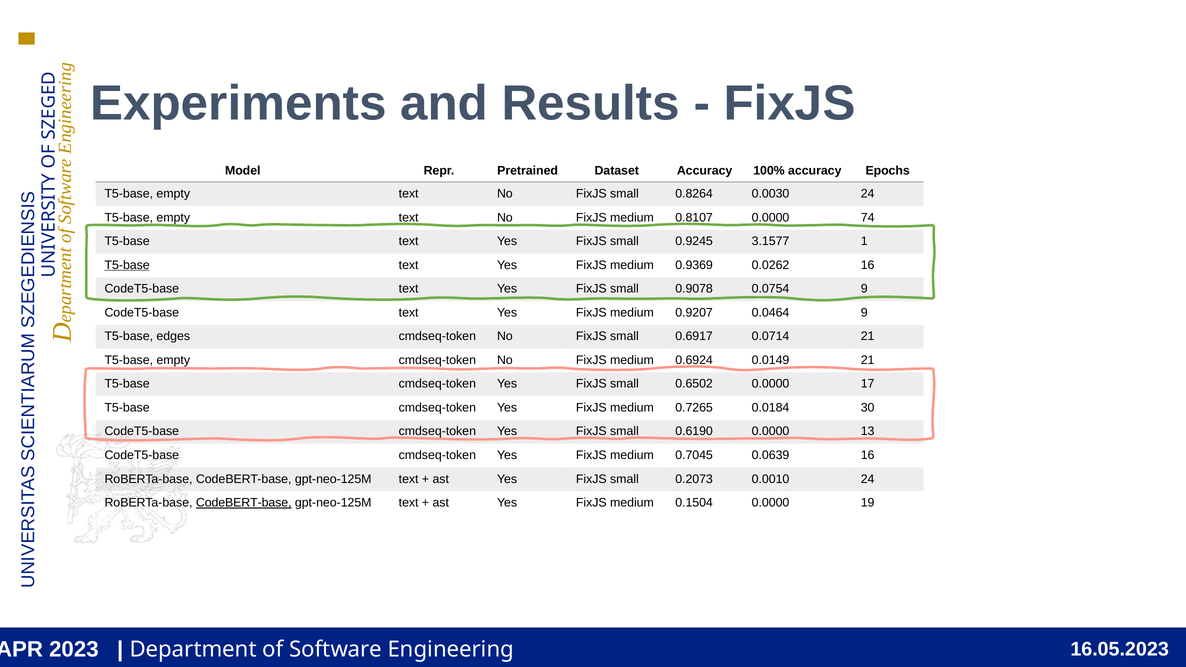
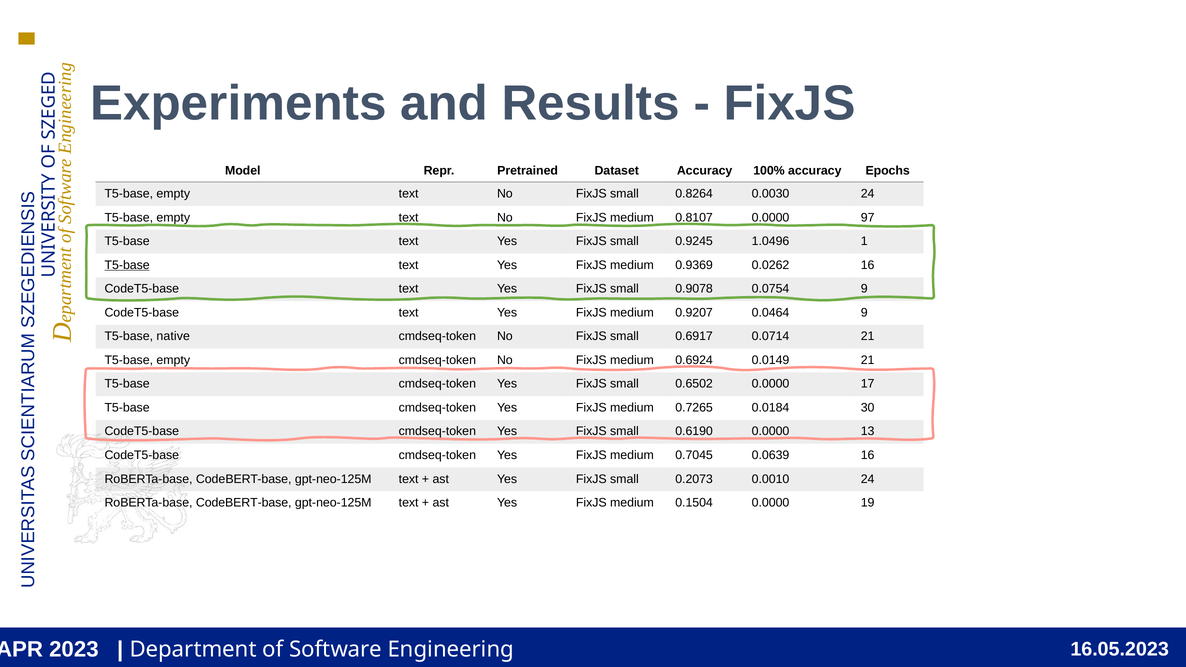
74: 74 -> 97
3.1577: 3.1577 -> 1.0496
edges: edges -> native
CodeBERT-base at (244, 503) underline: present -> none
